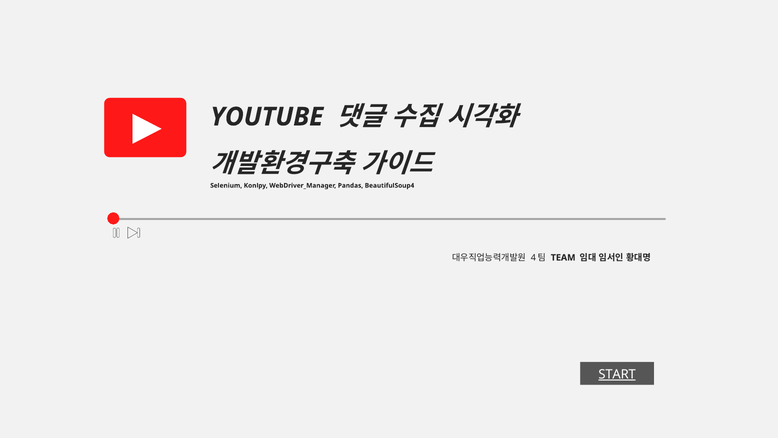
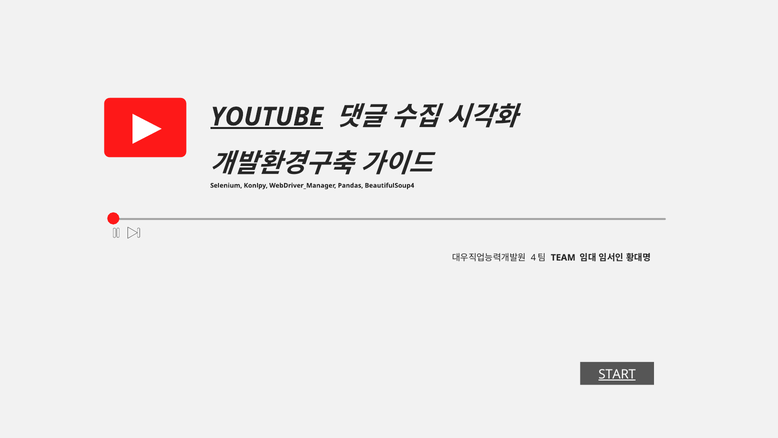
YOUTUBE underline: none -> present
